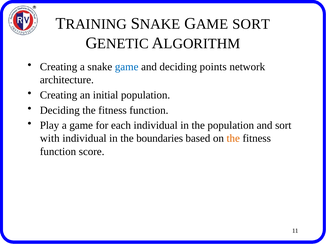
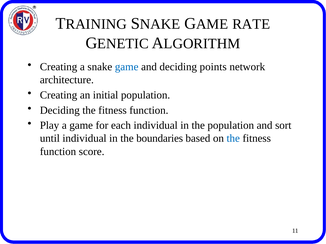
SORT at (251, 24): SORT -> RATE
with: with -> until
the at (233, 139) colour: orange -> blue
